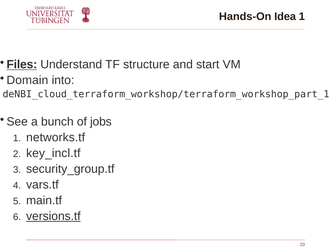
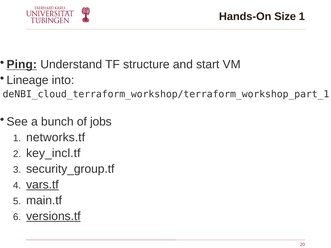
Idea: Idea -> Size
Files: Files -> Ping
Domain: Domain -> Lineage
vars.tf underline: none -> present
